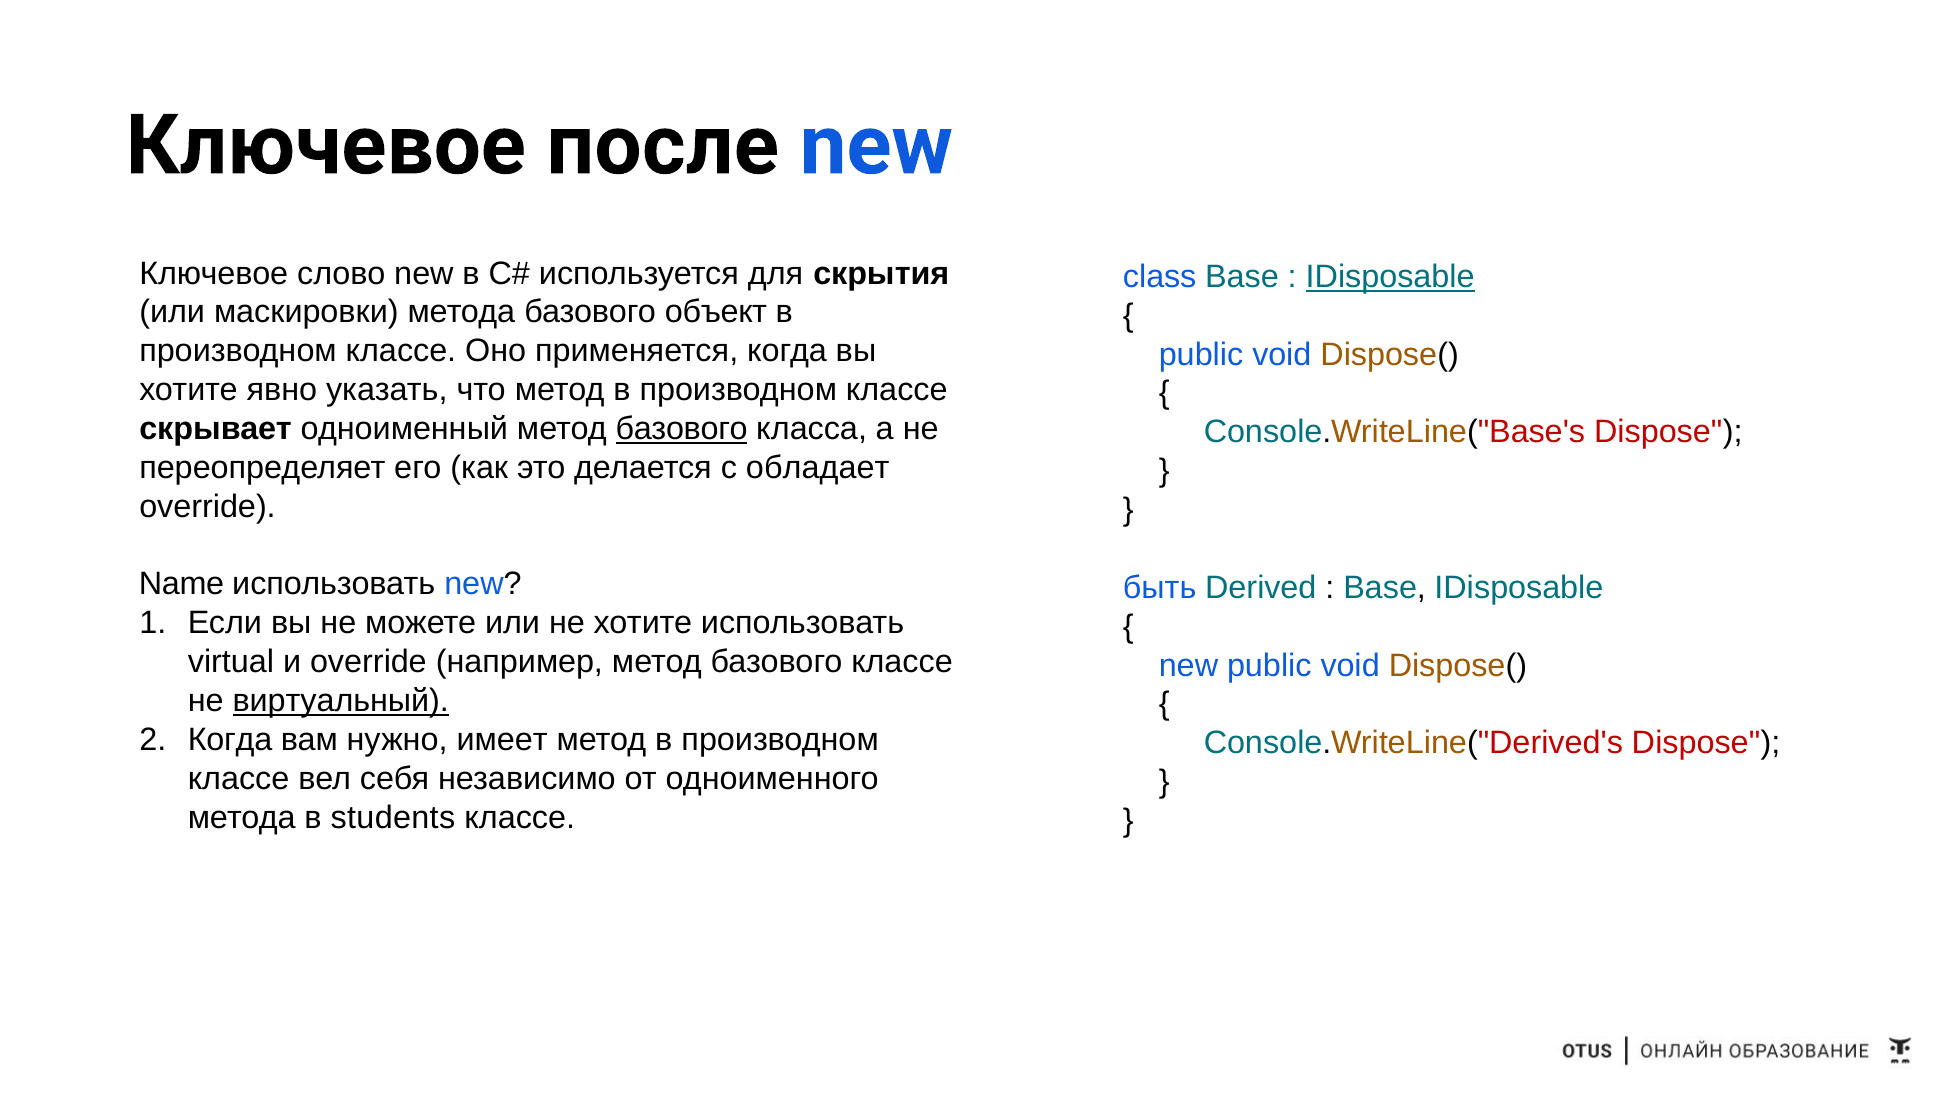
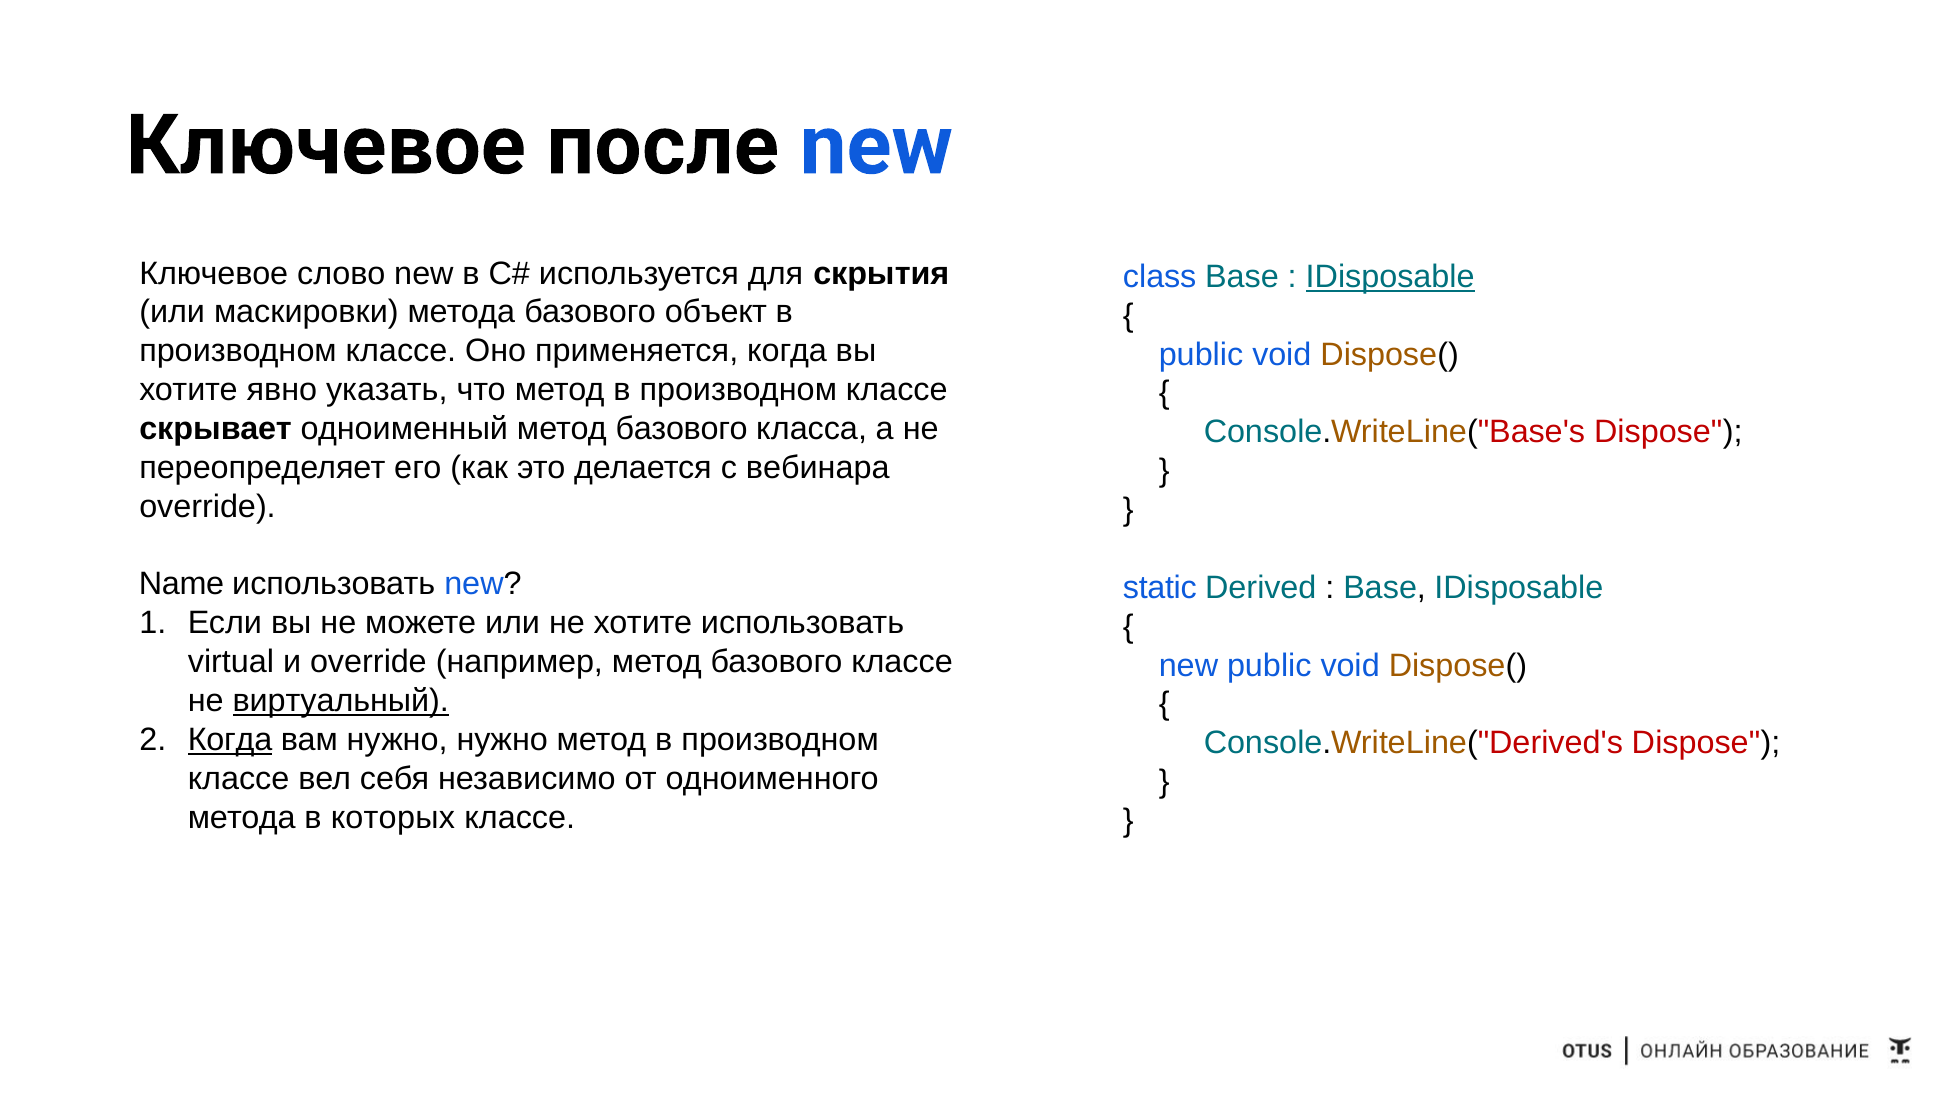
базового at (682, 429) underline: present -> none
обладает: обладает -> вебинара
быть: быть -> static
Когда at (230, 740) underline: none -> present
нужно имеет: имеет -> нужно
students: students -> которых
